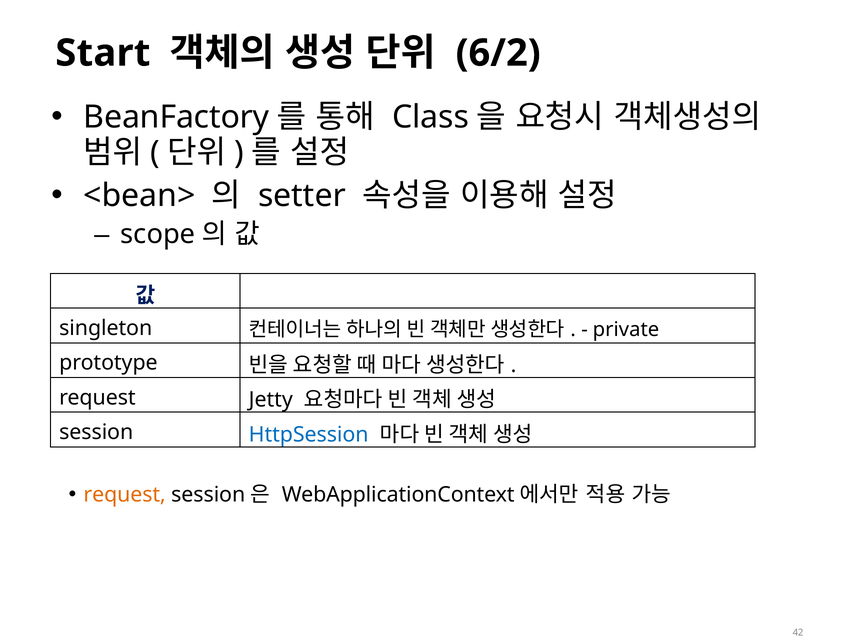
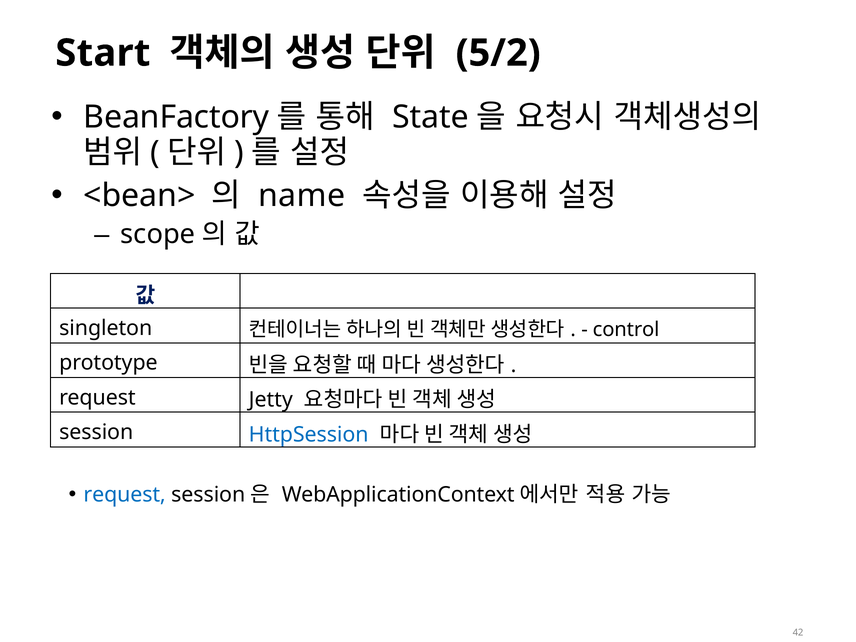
6/2: 6/2 -> 5/2
Class: Class -> State
setter: setter -> name
private: private -> control
request at (125, 495) colour: orange -> blue
